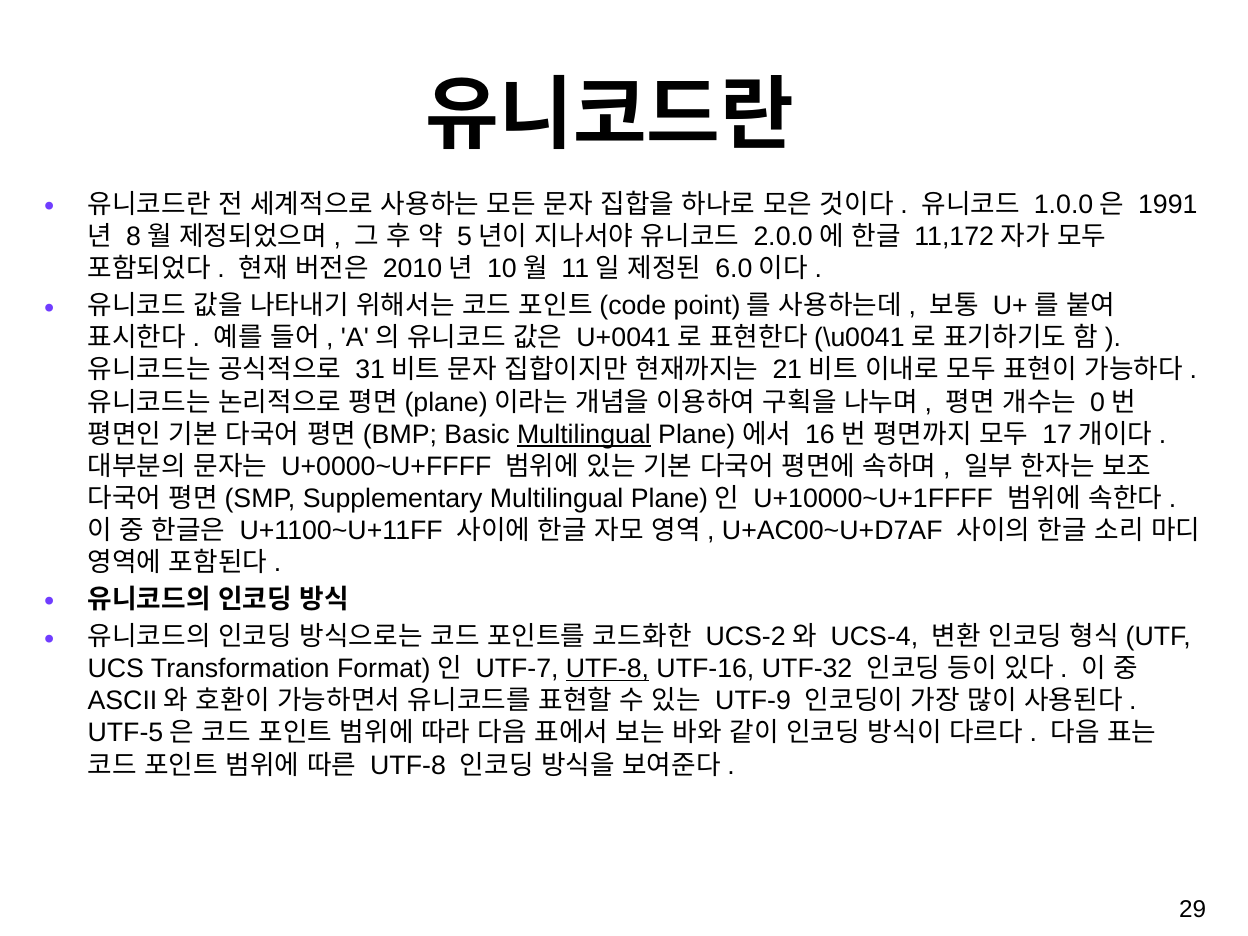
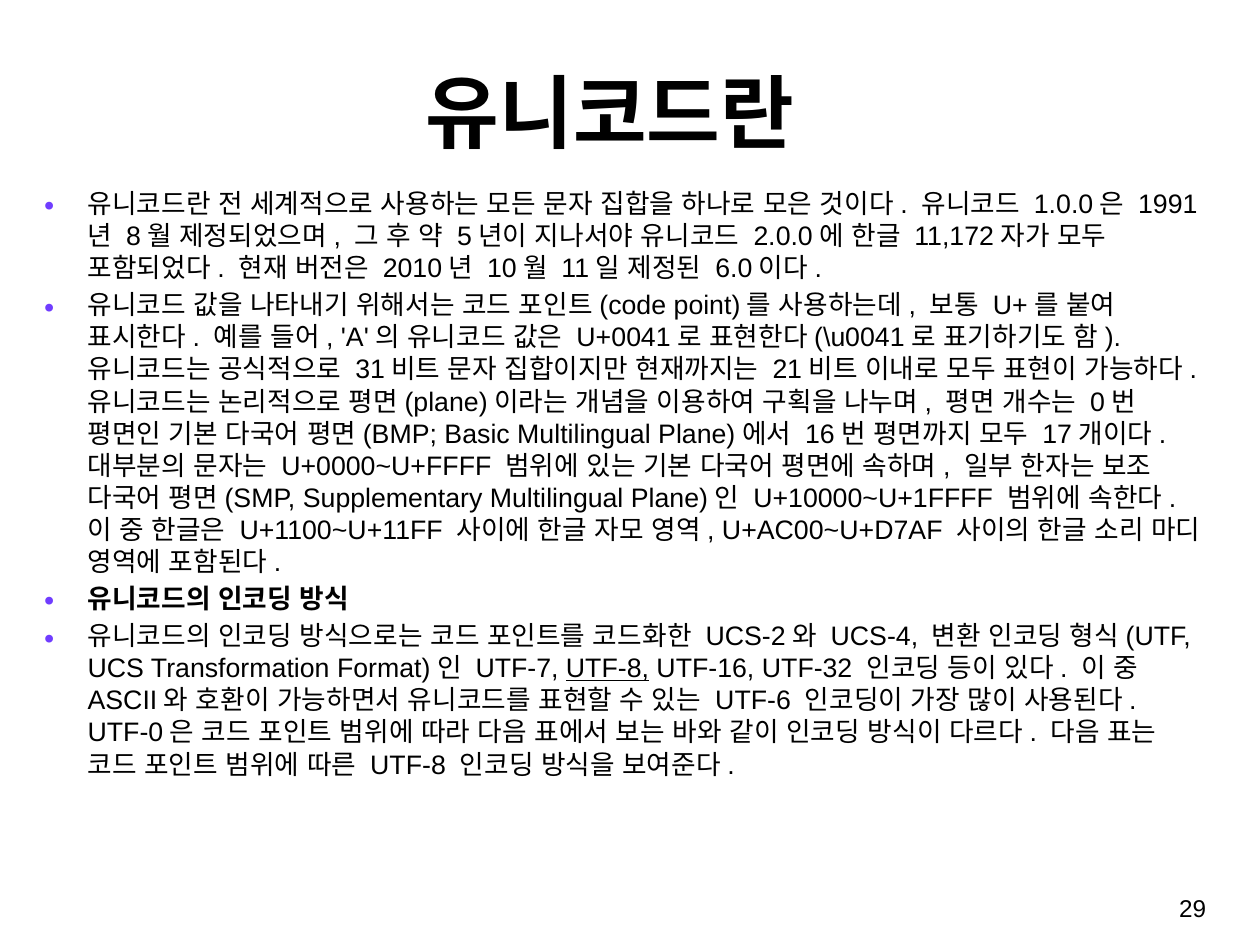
Multilingual at (584, 434) underline: present -> none
UTF-9: UTF-9 -> UTF-6
UTF-5: UTF-5 -> UTF-0
